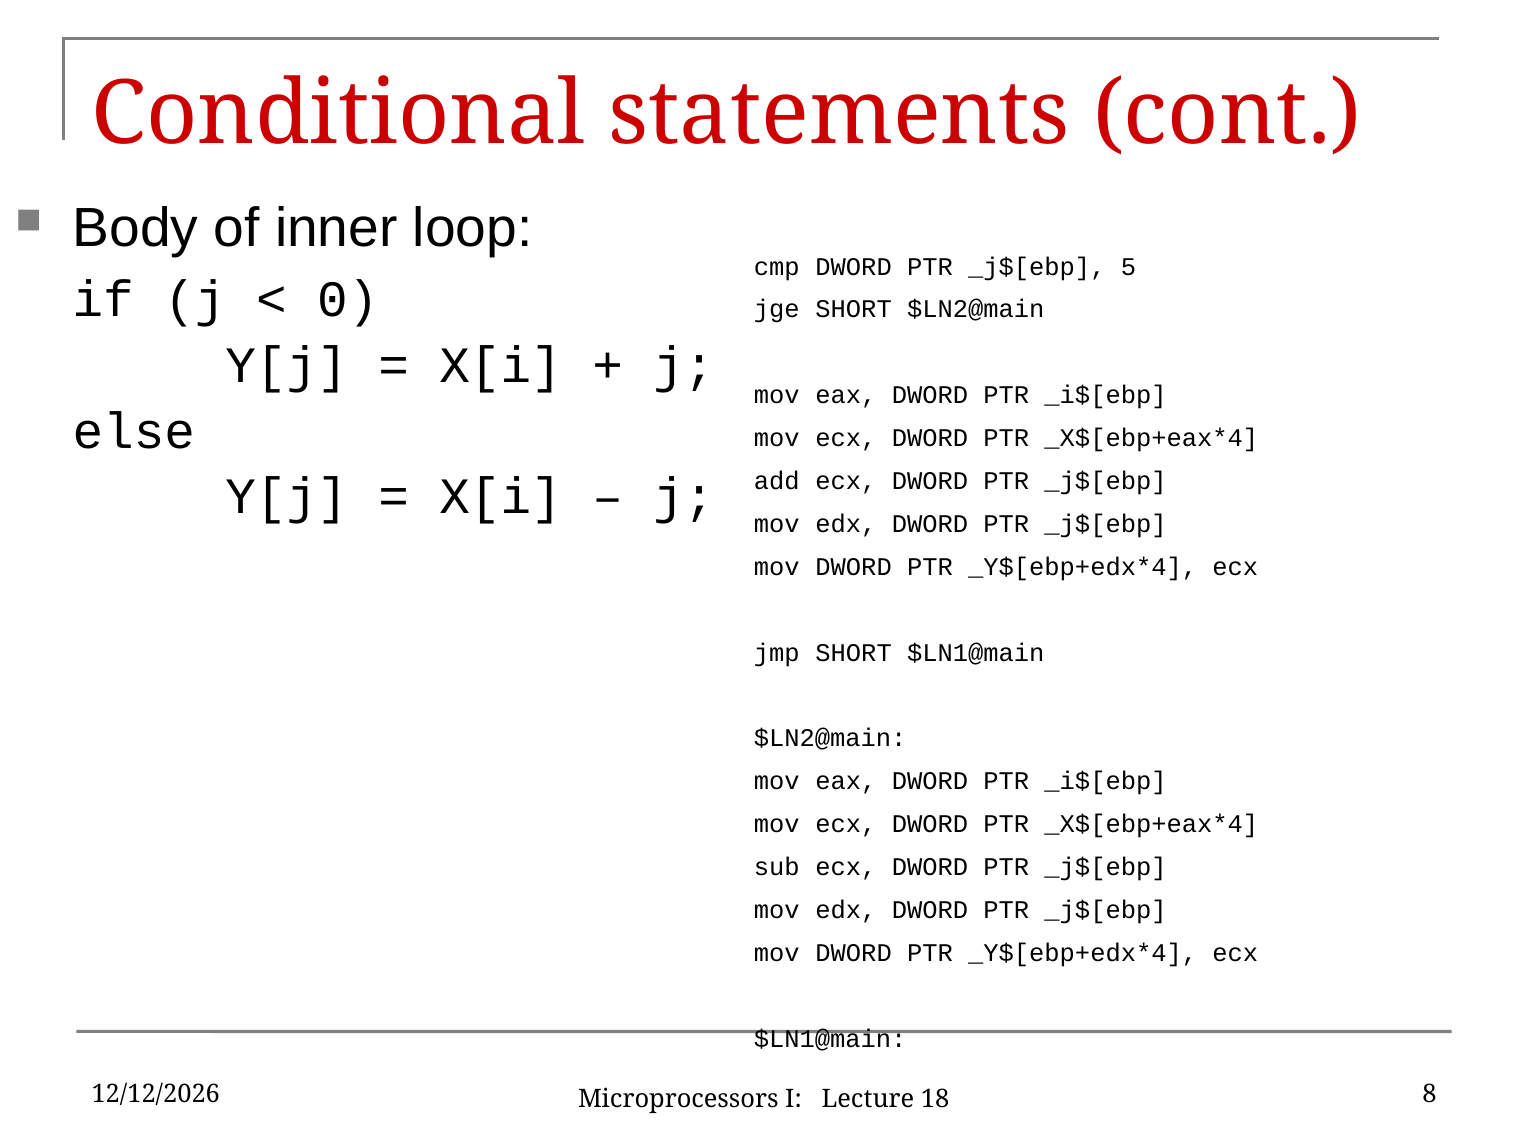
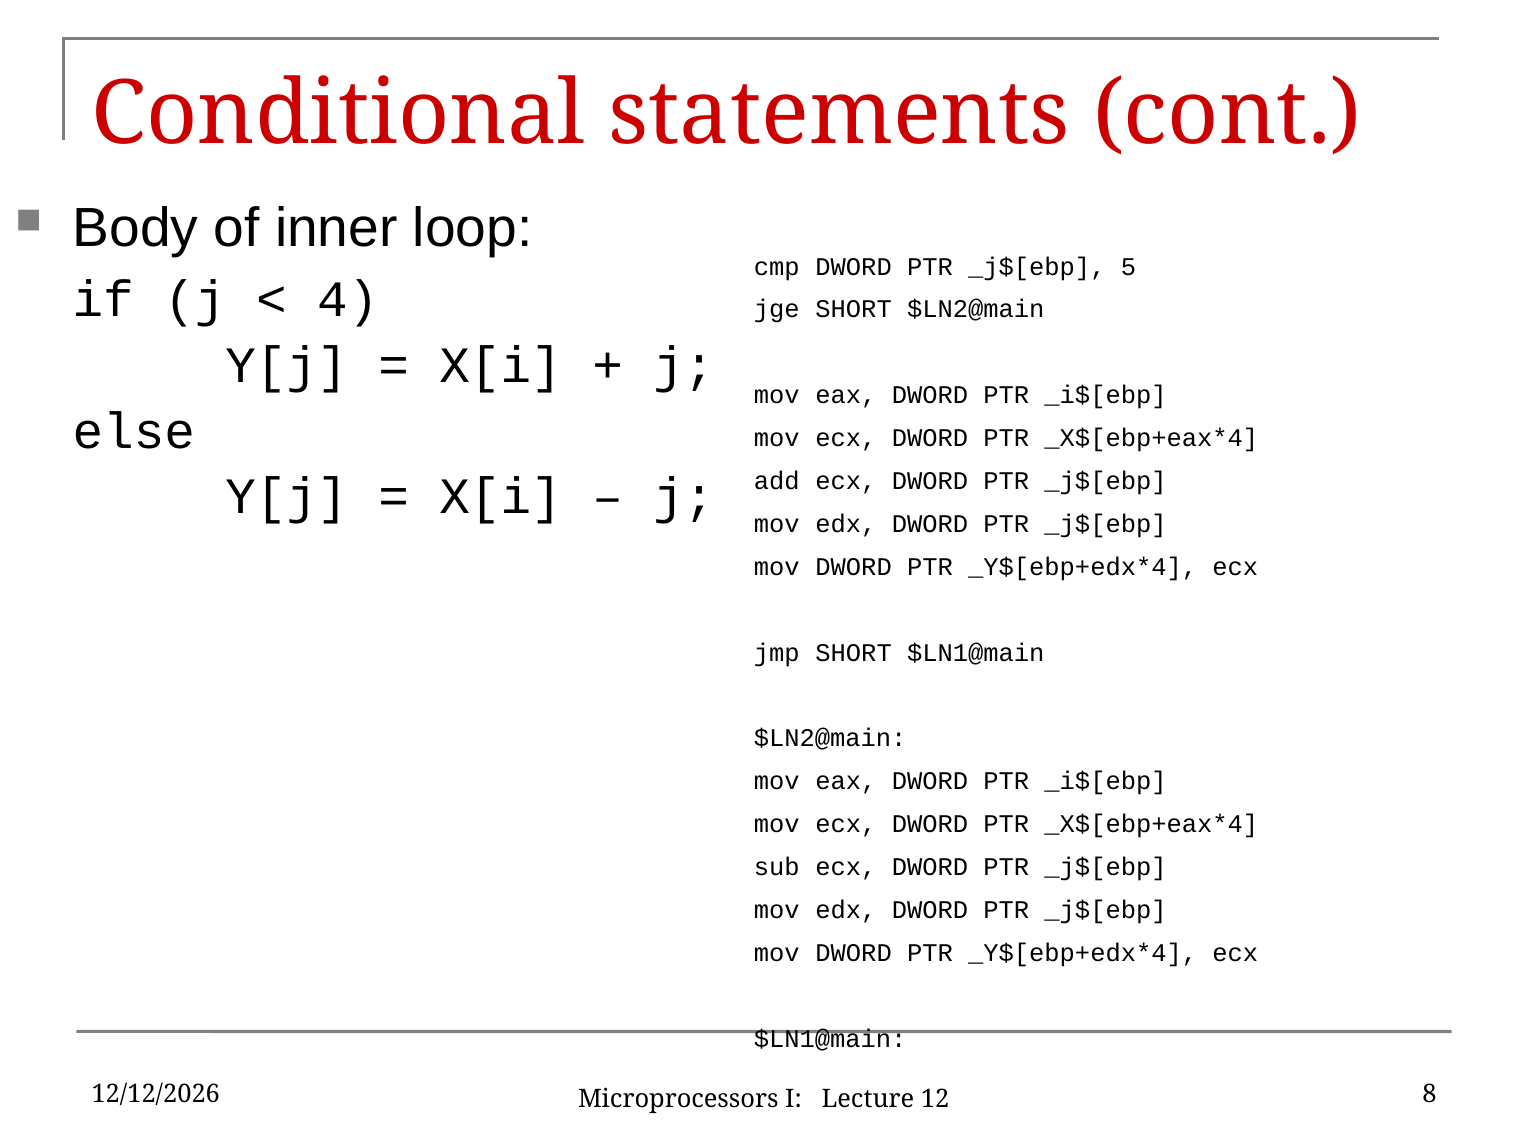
0: 0 -> 4
18: 18 -> 12
